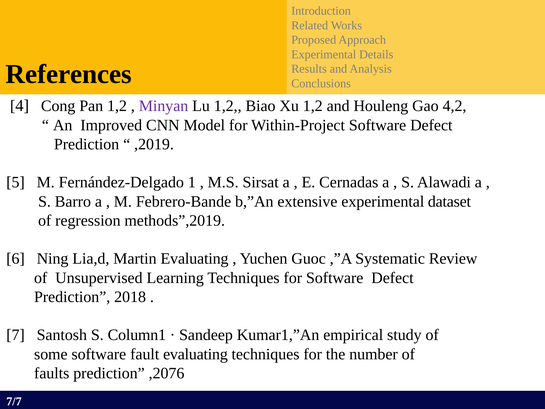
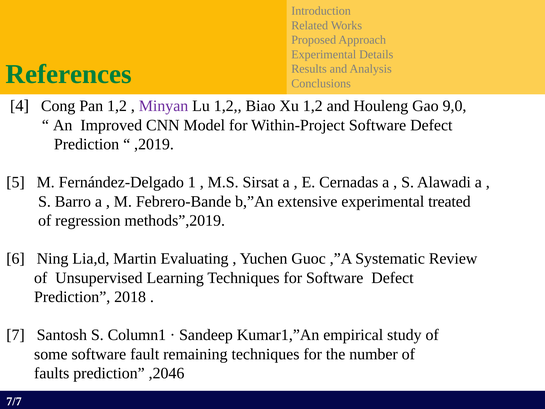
References colour: black -> green
4,2: 4,2 -> 9,0
dataset: dataset -> treated
fault evaluating: evaluating -> remaining
,2076: ,2076 -> ,2046
